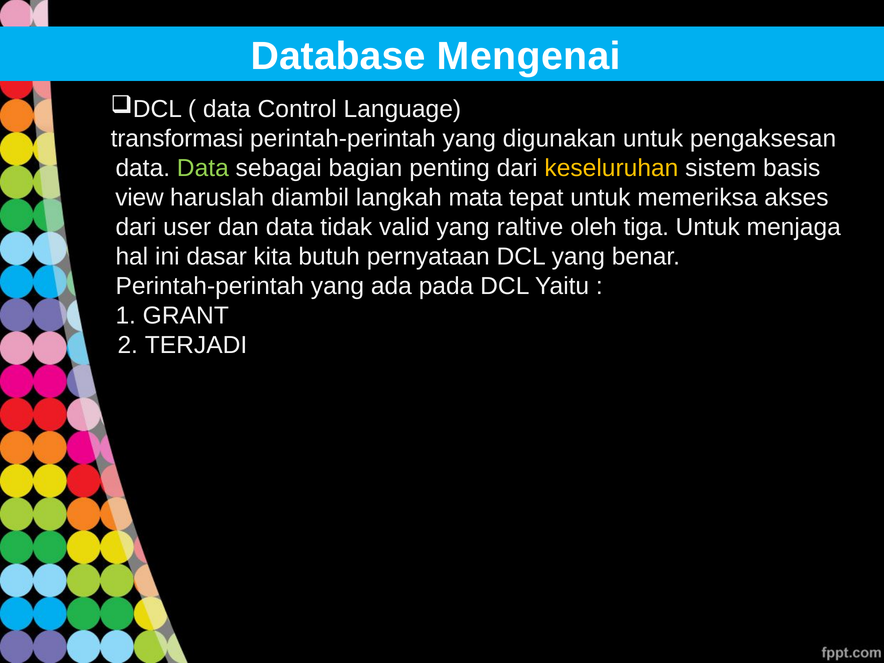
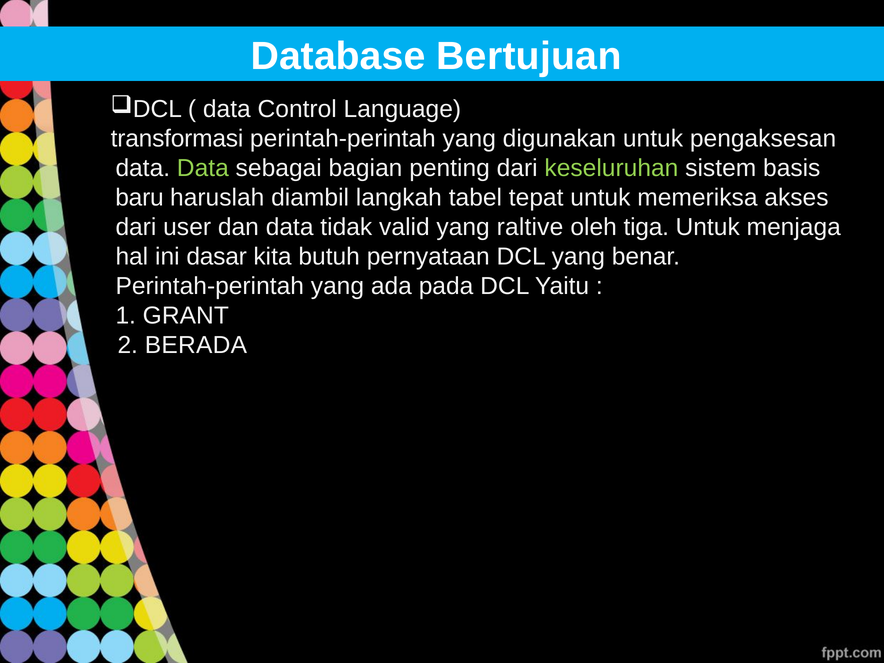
Mengenai: Mengenai -> Bertujuan
keseluruhan colour: yellow -> light green
view: view -> baru
mata: mata -> tabel
TERJADI: TERJADI -> BERADA
